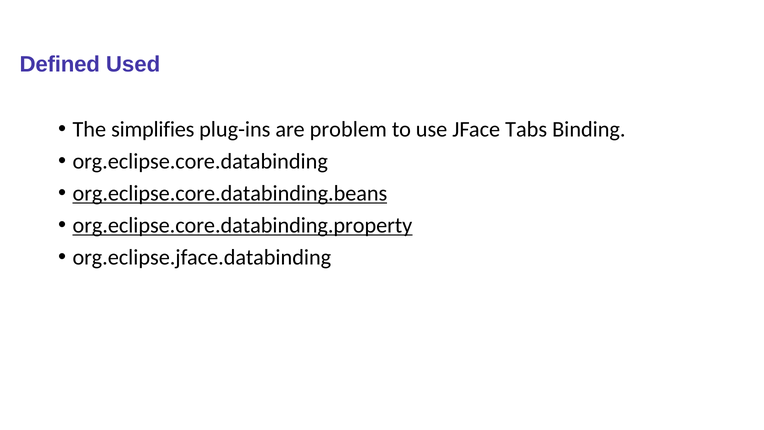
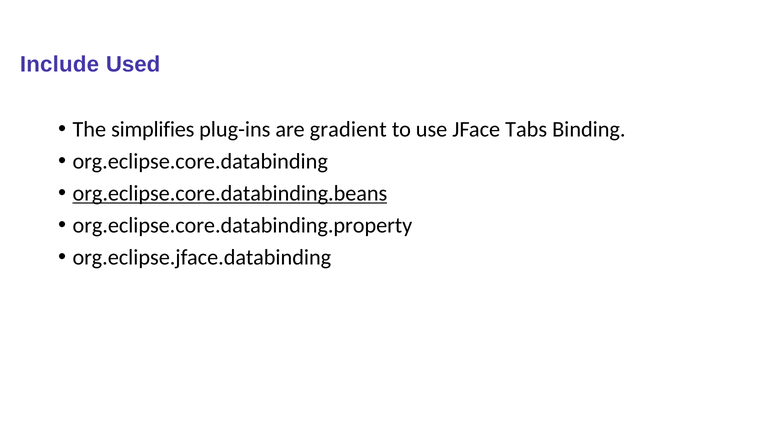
Defined: Defined -> Include
problem: problem -> gradient
org.eclipse.core.databinding.property underline: present -> none
